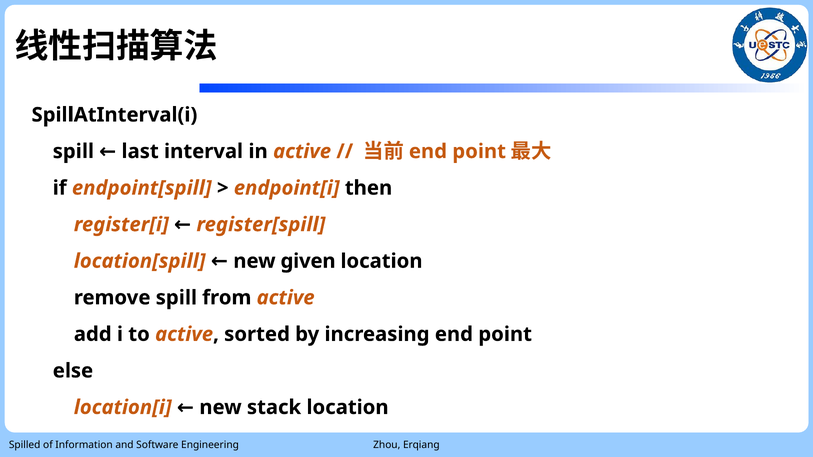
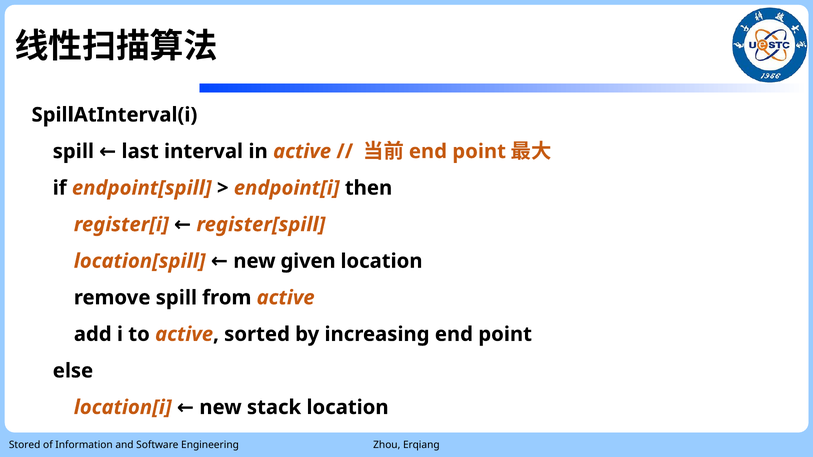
Spilled: Spilled -> Stored
